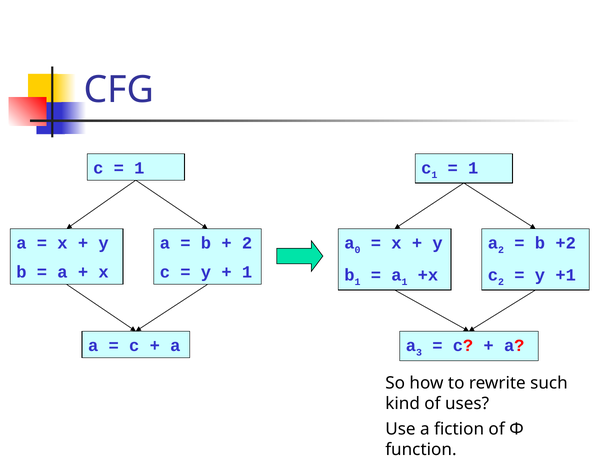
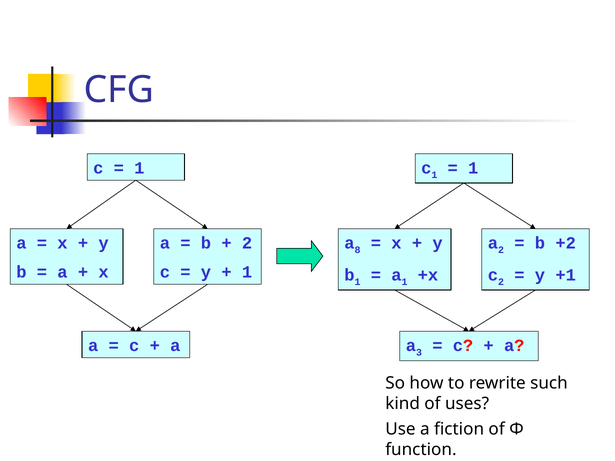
0: 0 -> 8
